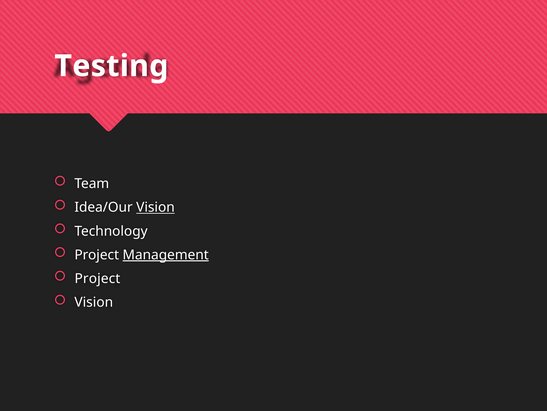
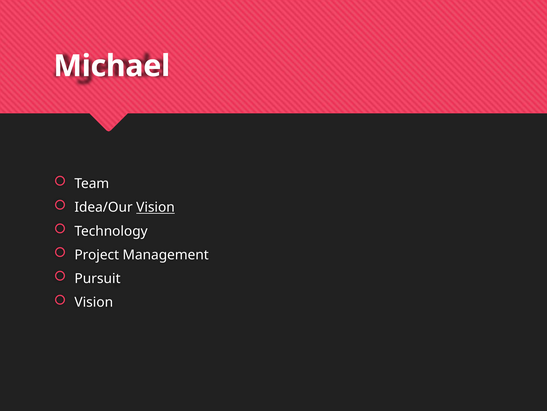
Testing: Testing -> Michael
Management underline: present -> none
Project at (97, 278): Project -> Pursuit
